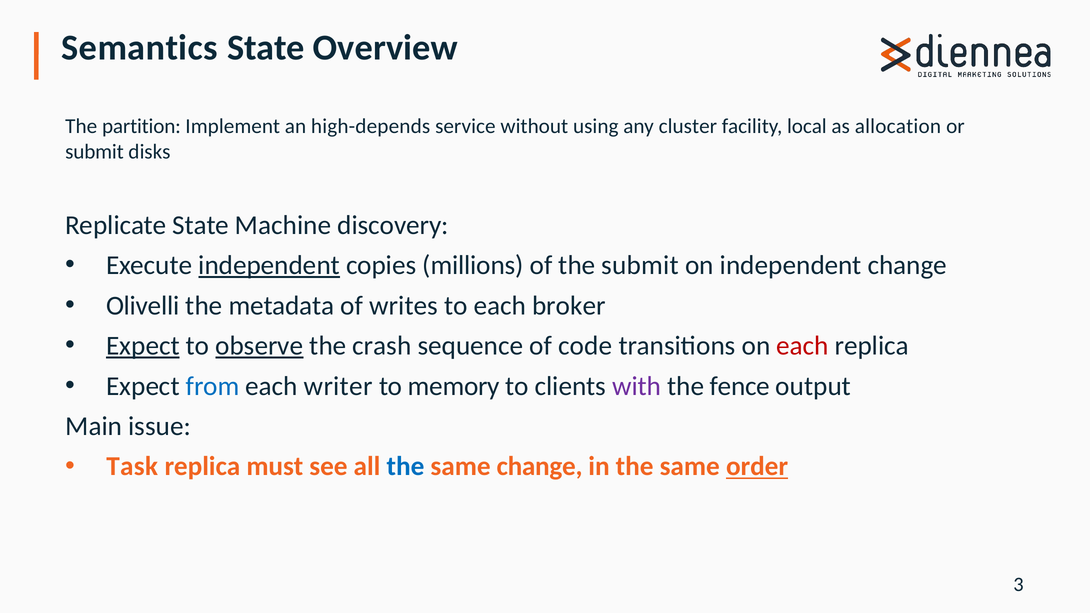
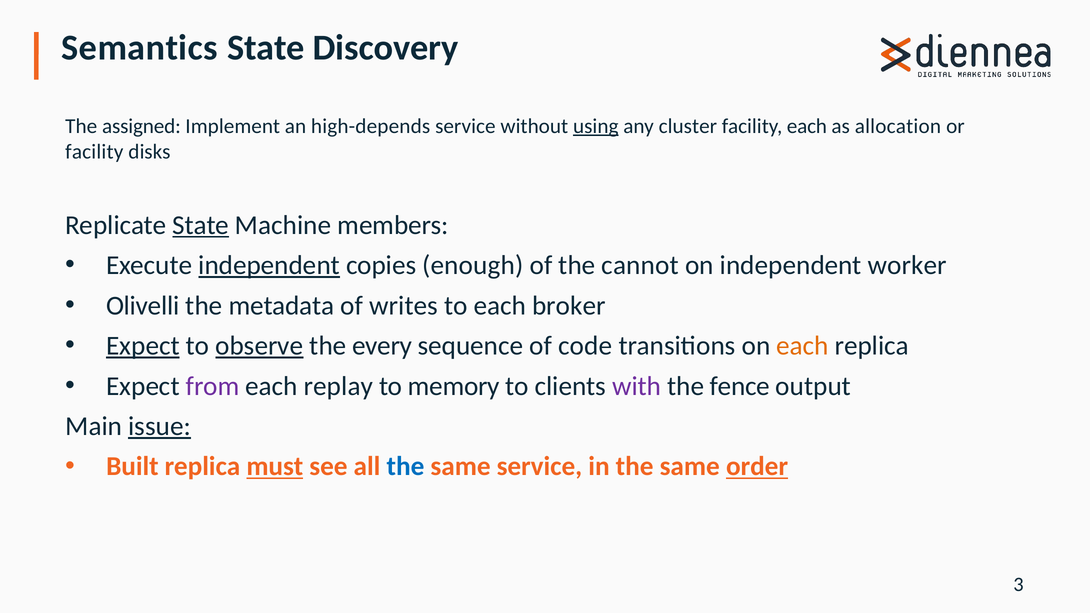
Overview: Overview -> Discovery
partition: partition -> assigned
using underline: none -> present
facility local: local -> each
submit at (94, 152): submit -> facility
State at (201, 225) underline: none -> present
discovery: discovery -> members
millions: millions -> enough
the submit: submit -> cannot
independent change: change -> worker
crash: crash -> every
each at (803, 346) colour: red -> orange
from colour: blue -> purple
writer: writer -> replay
issue underline: none -> present
Task: Task -> Built
must underline: none -> present
same change: change -> service
